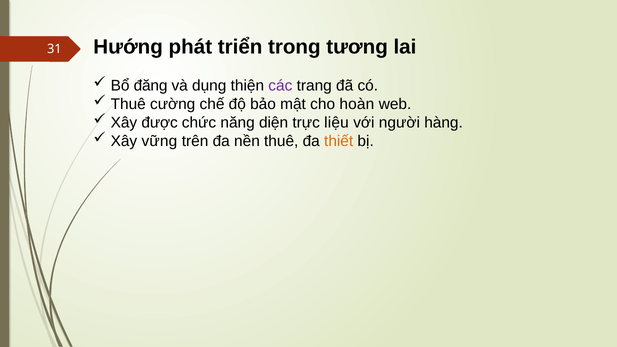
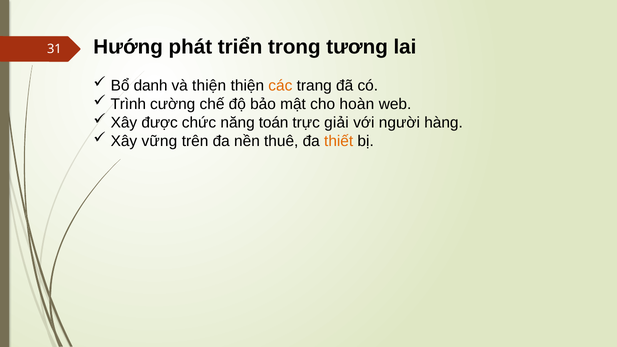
đăng: đăng -> danh
và dụng: dụng -> thiện
các colour: purple -> orange
Thuê at (128, 104): Thuê -> Trình
diện: diện -> toán
liệu: liệu -> giải
